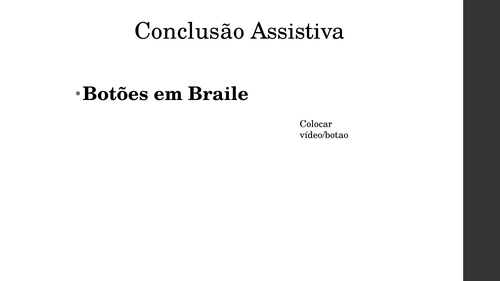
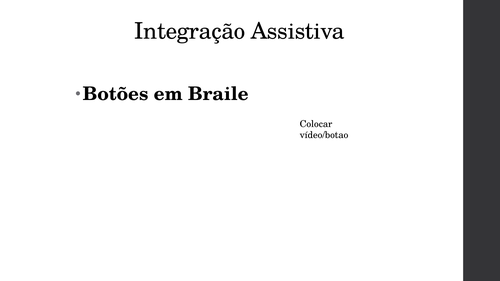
Conclusão: Conclusão -> Integração
